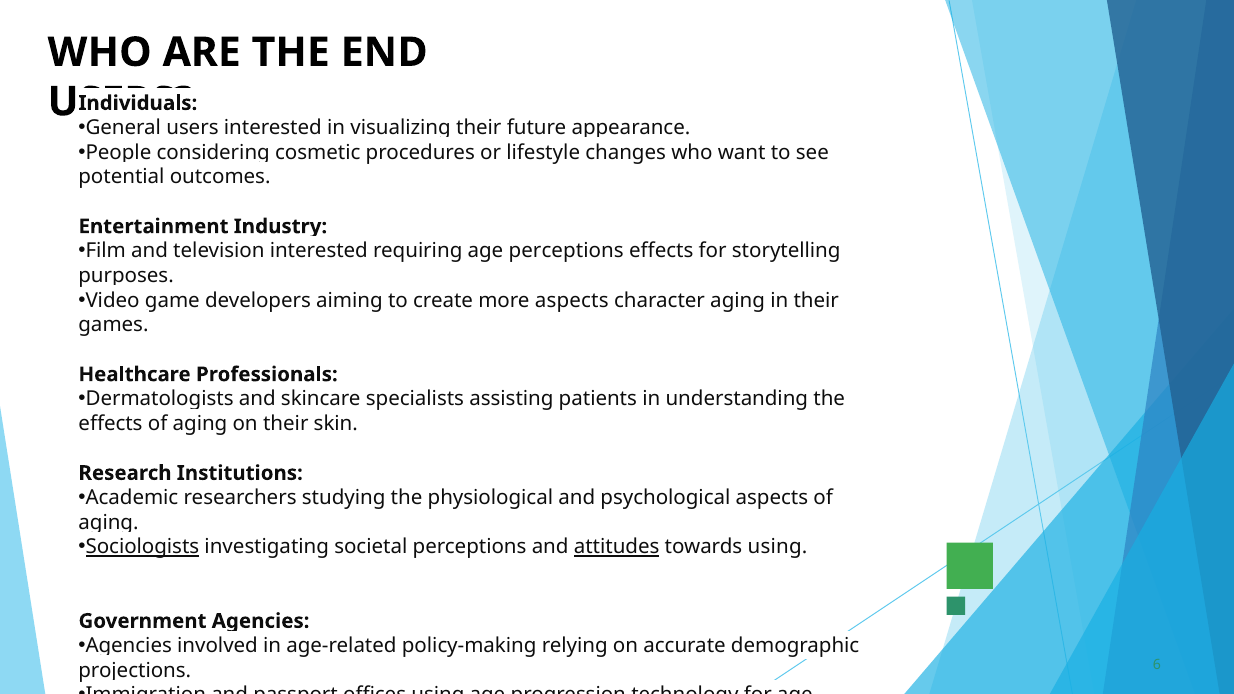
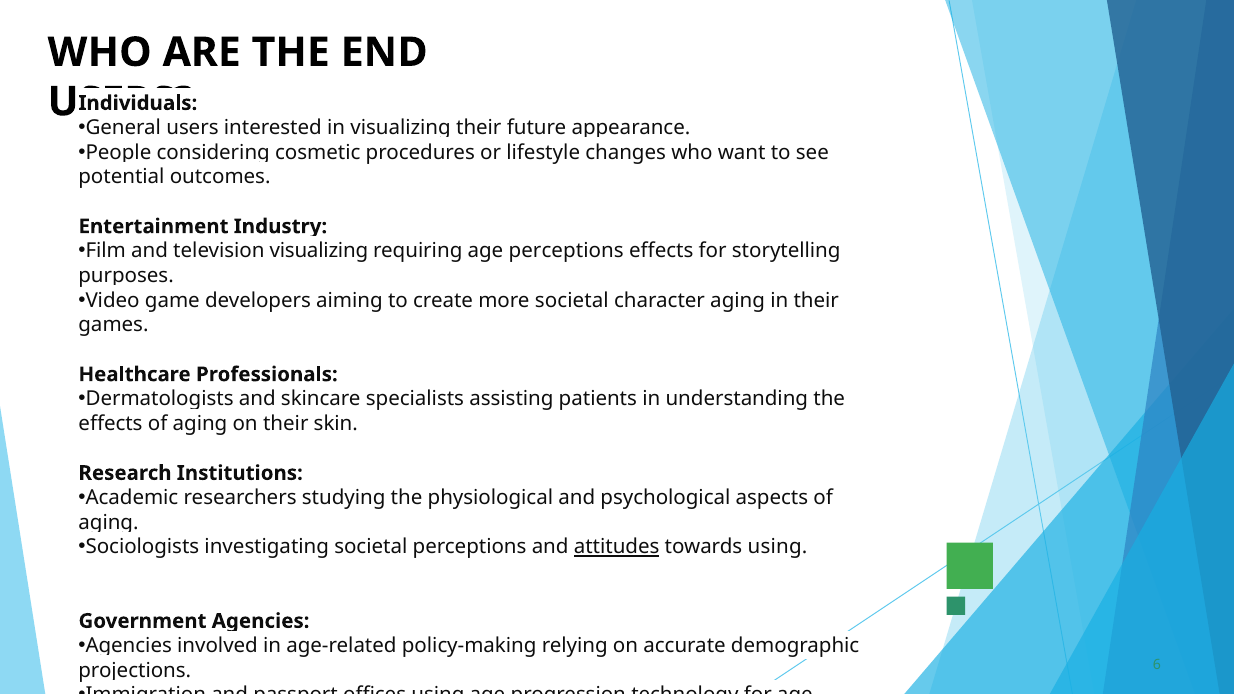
television interested: interested -> visualizing
more aspects: aspects -> societal
Sociologists underline: present -> none
